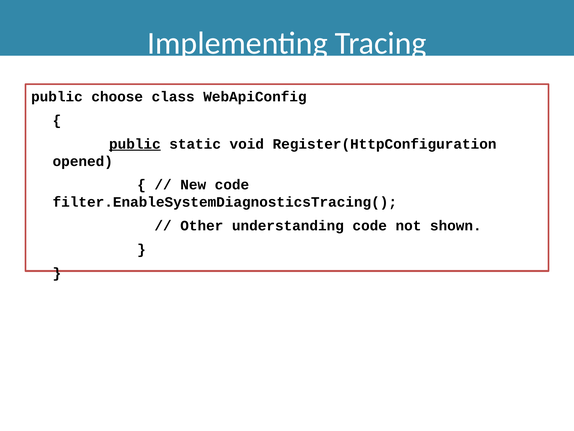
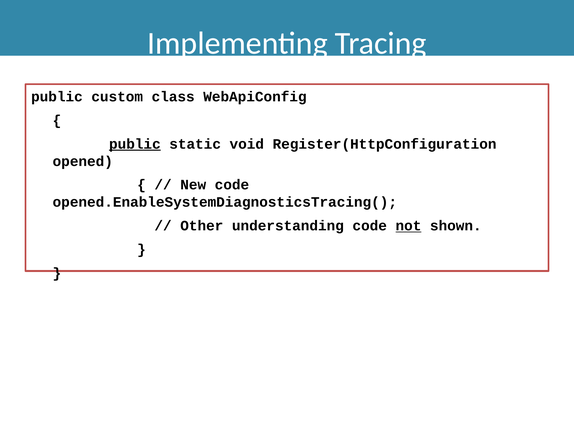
choose: choose -> custom
filter.EnableSystemDiagnosticsTracing(: filter.EnableSystemDiagnosticsTracing( -> opened.EnableSystemDiagnosticsTracing(
not underline: none -> present
